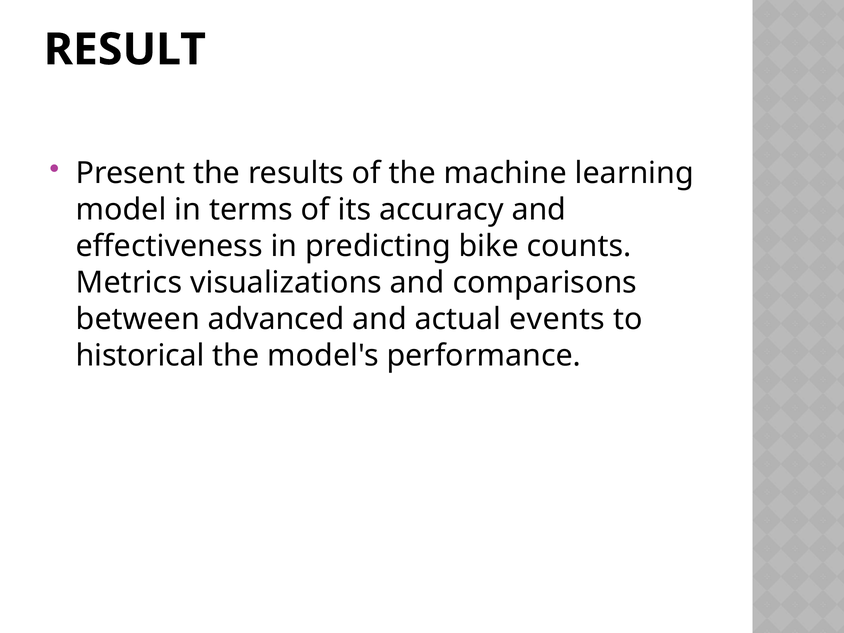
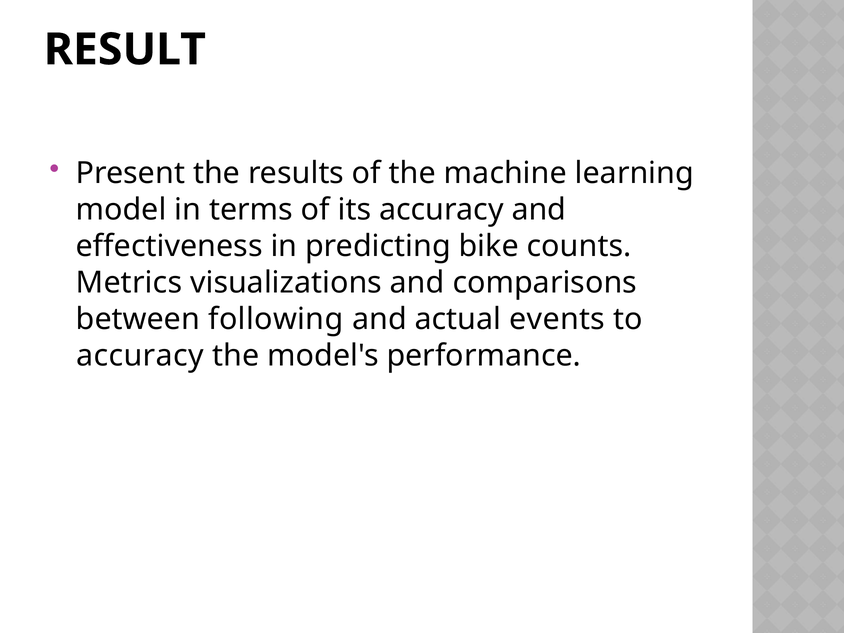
advanced: advanced -> following
historical at (140, 356): historical -> accuracy
